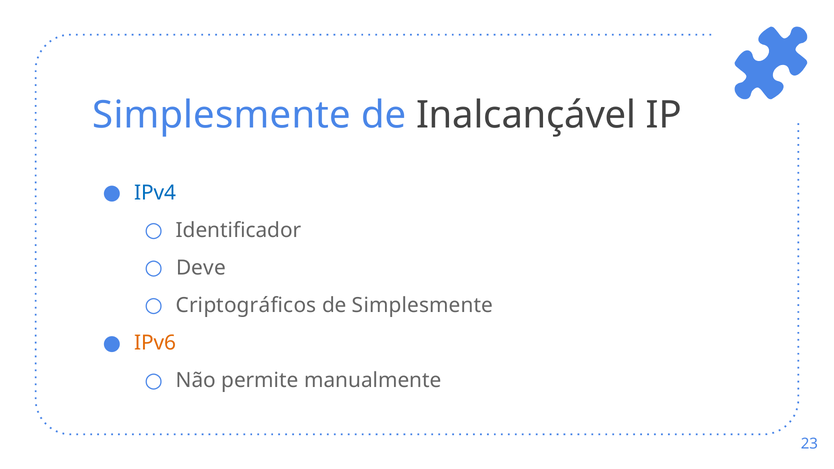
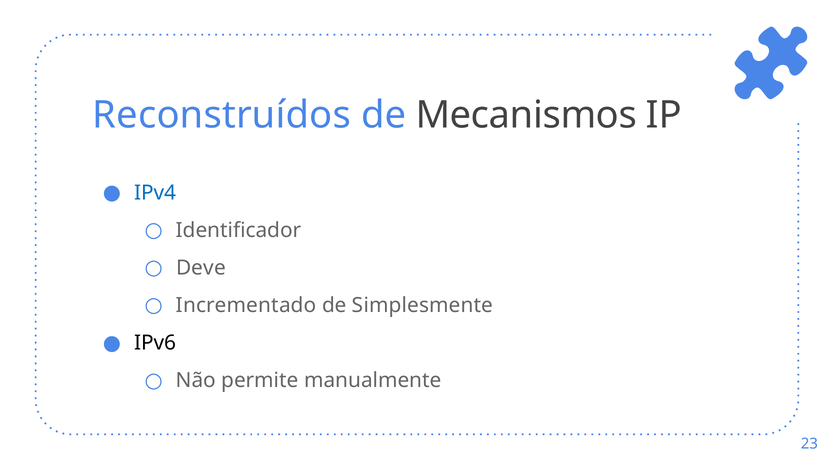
Simplesmente at (222, 115): Simplesmente -> Reconstruídos
Inalcançável: Inalcançável -> Mecanismos
Criptográficos: Criptográficos -> Incrementado
IPv6 colour: orange -> black
